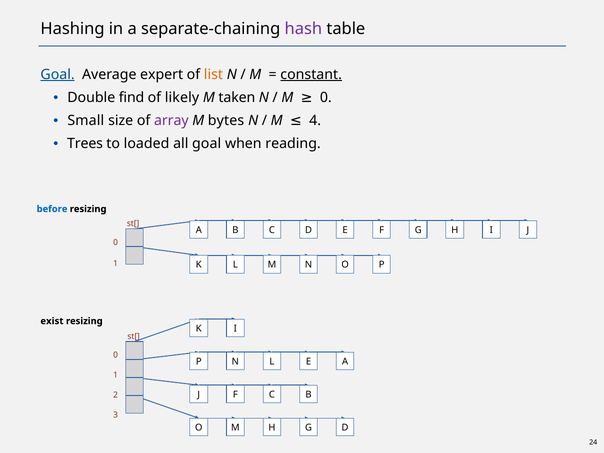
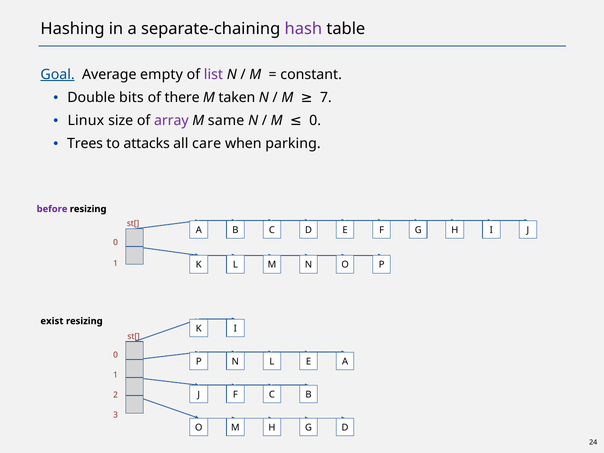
expert: expert -> empty
list colour: orange -> purple
constant underline: present -> none
find: find -> bits
likely: likely -> there
M 0: 0 -> 7
Small: Small -> Linux
bytes: bytes -> same
M 4: 4 -> 0
loaded: loaded -> attacks
all goal: goal -> care
reading: reading -> parking
before colour: blue -> purple
